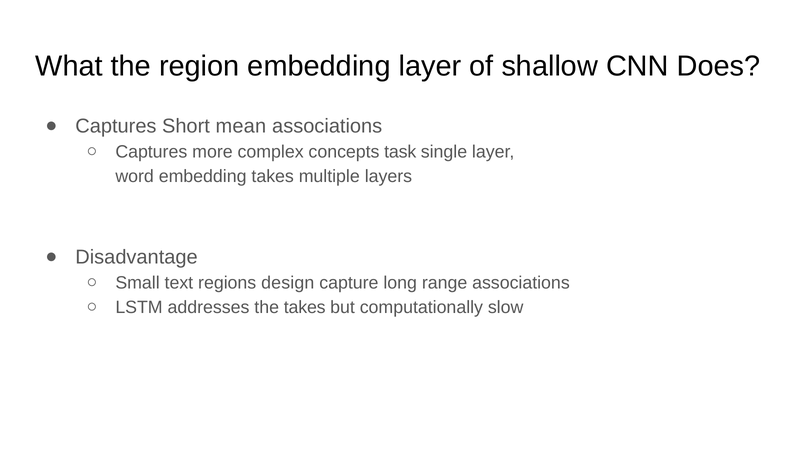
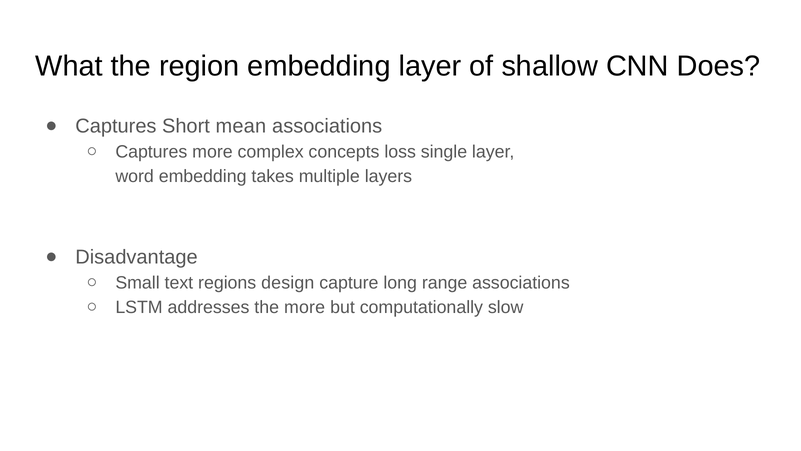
task: task -> loss
the takes: takes -> more
